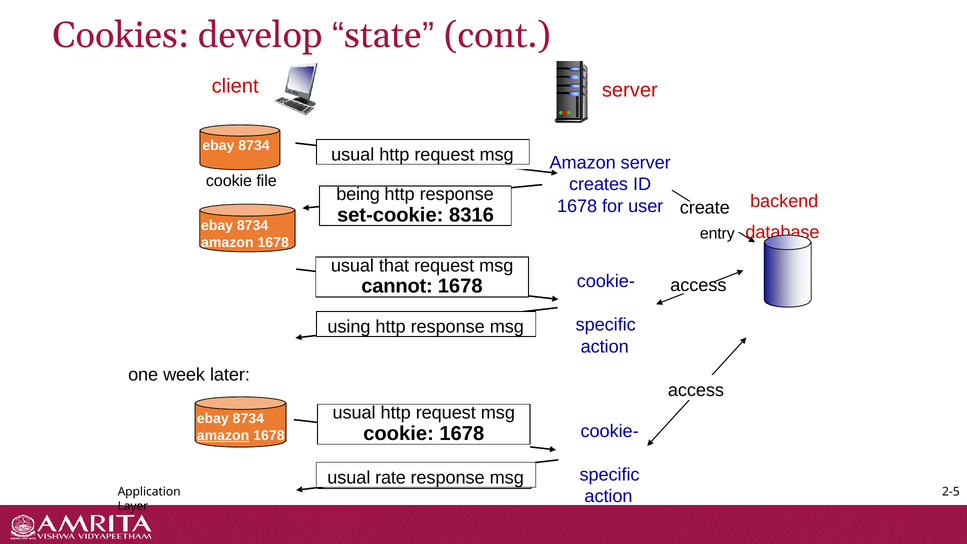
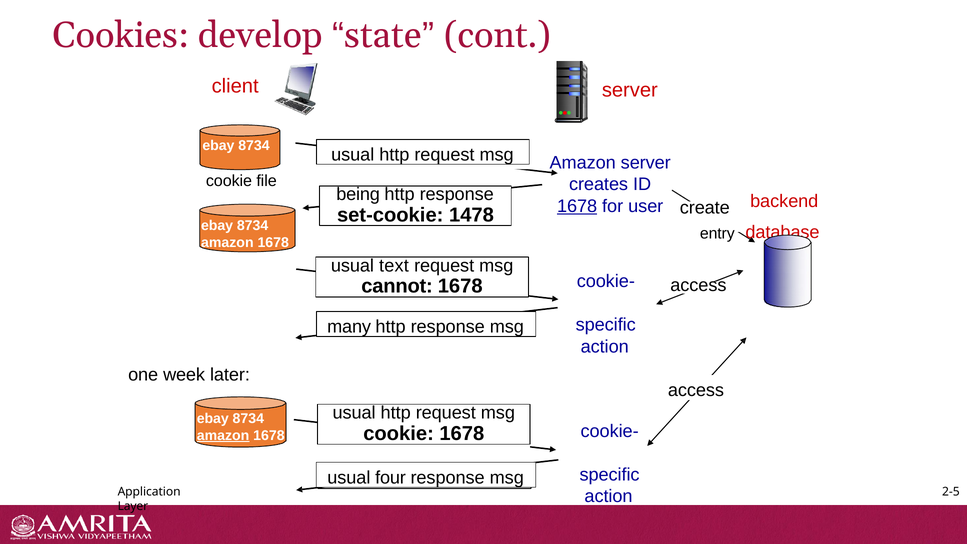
1678 at (577, 206) underline: none -> present
8316: 8316 -> 1478
that: that -> text
using: using -> many
rate: rate -> four
